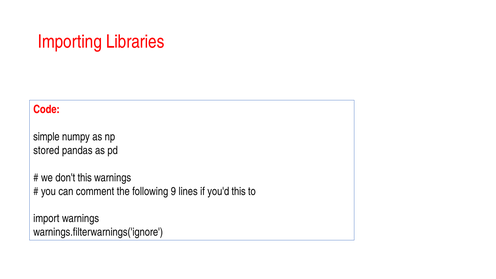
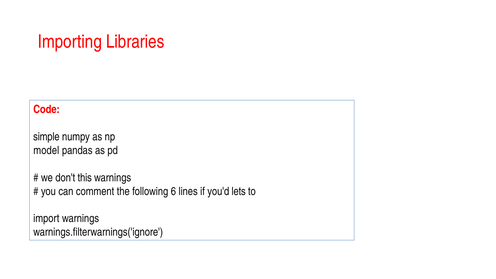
stored: stored -> model
9: 9 -> 6
you'd this: this -> lets
